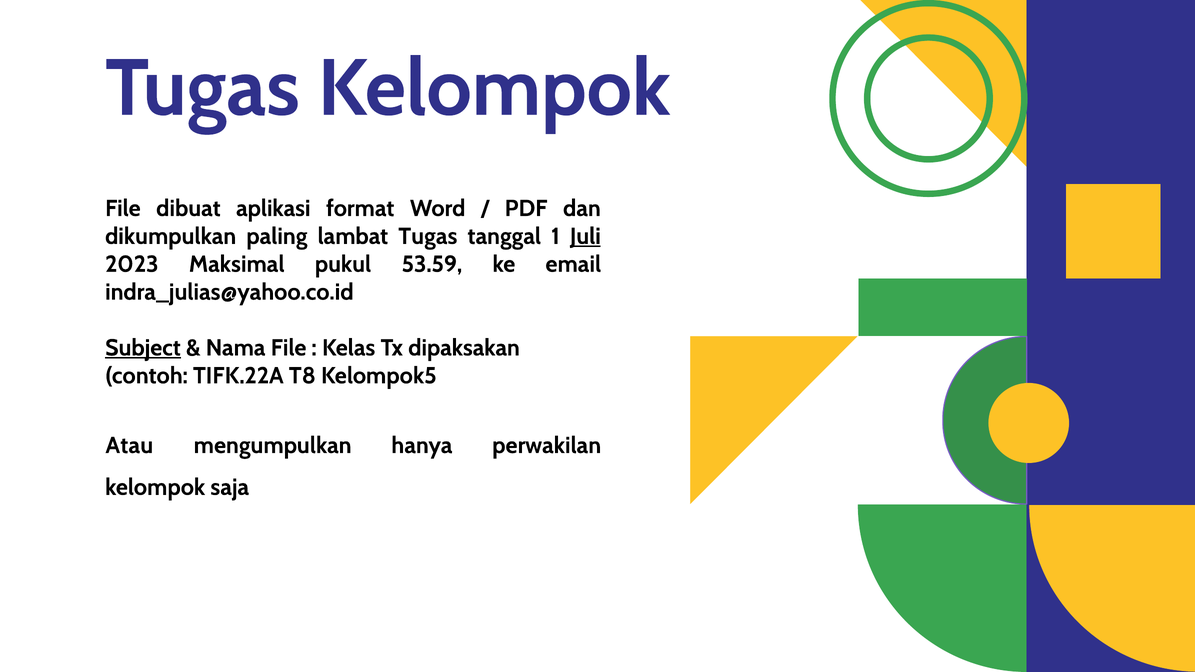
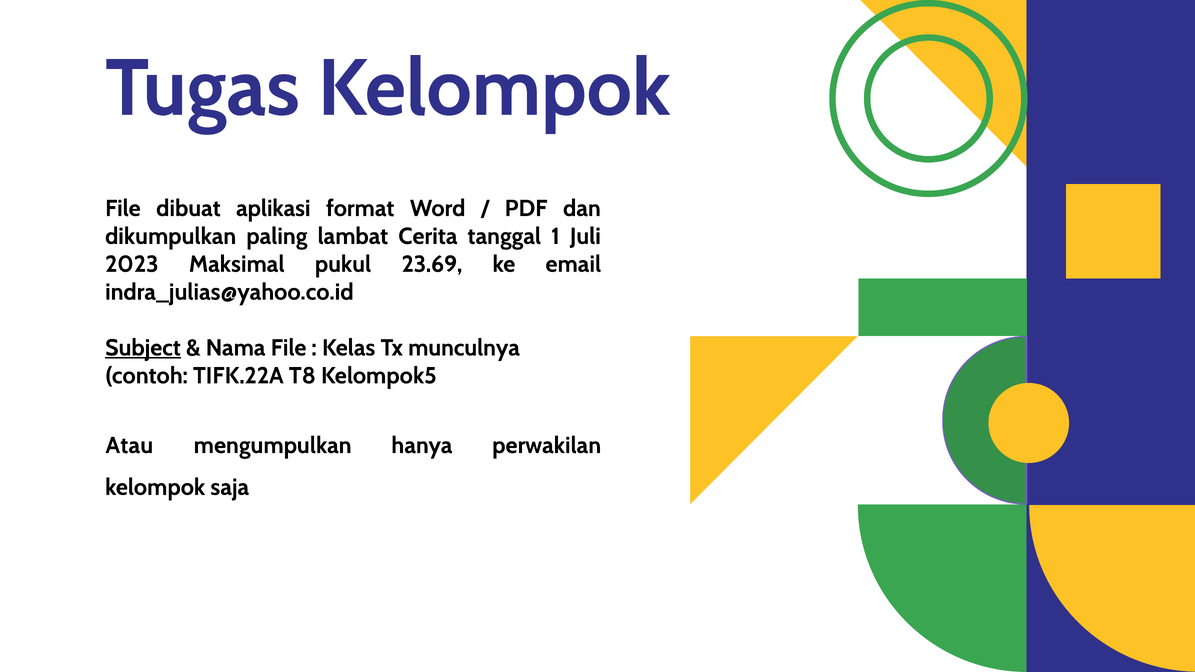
lambat Tugas: Tugas -> Cerita
Juli underline: present -> none
53.59: 53.59 -> 23.69
dipaksakan: dipaksakan -> munculnya
